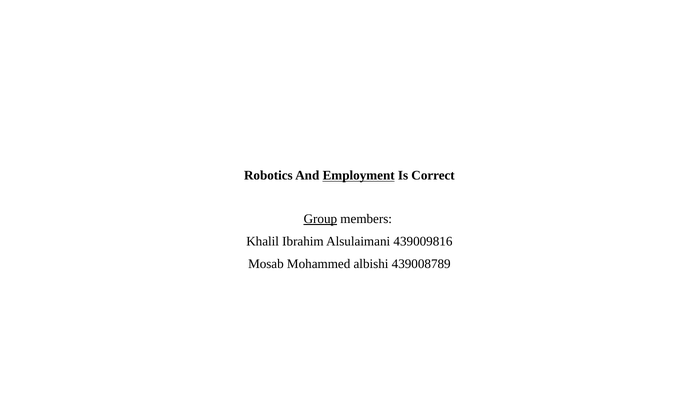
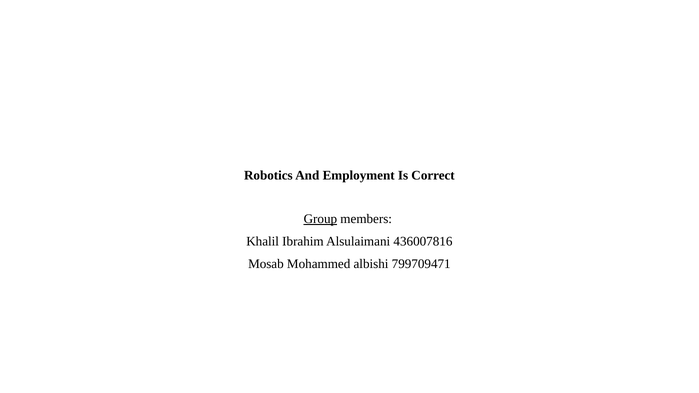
Employment underline: present -> none
439009816: 439009816 -> 436007816
439008789: 439008789 -> 799709471
